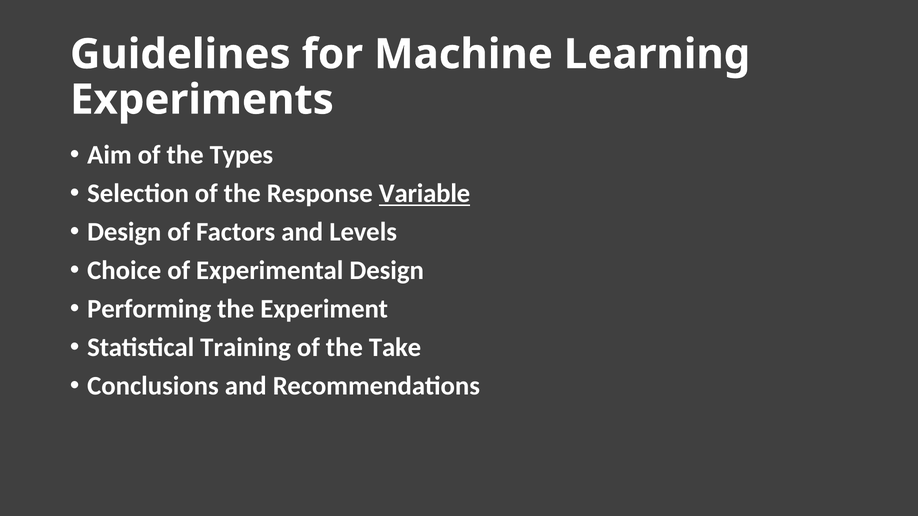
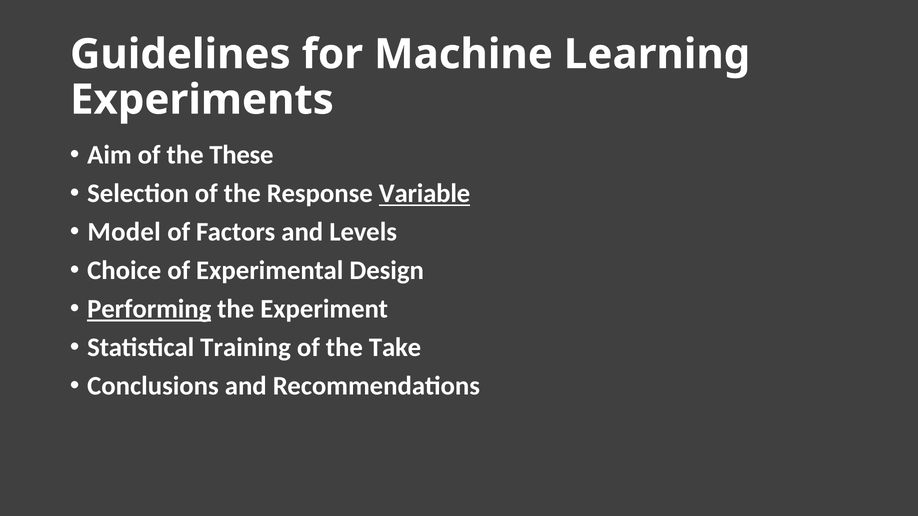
Types: Types -> These
Design at (124, 232): Design -> Model
Performing underline: none -> present
